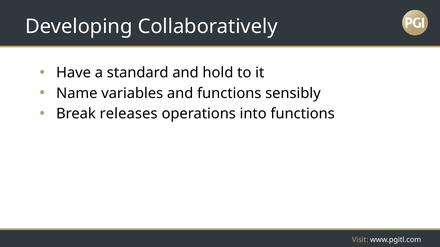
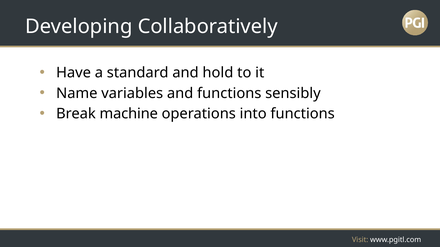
releases: releases -> machine
